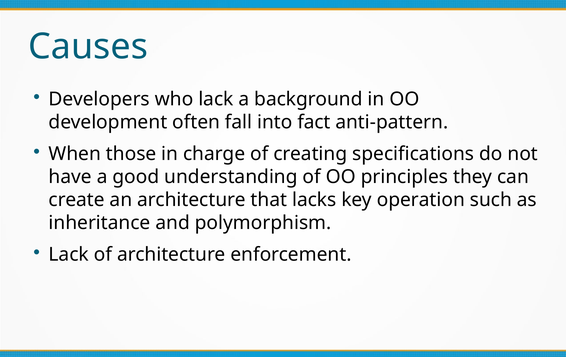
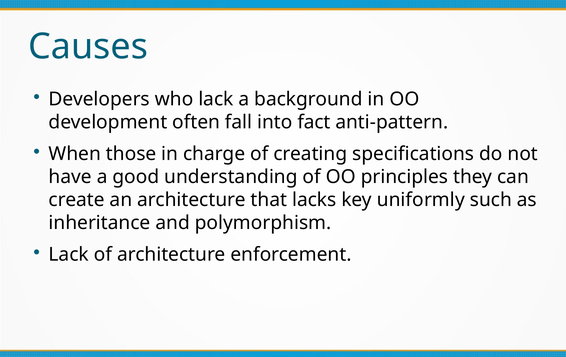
operation: operation -> uniformly
